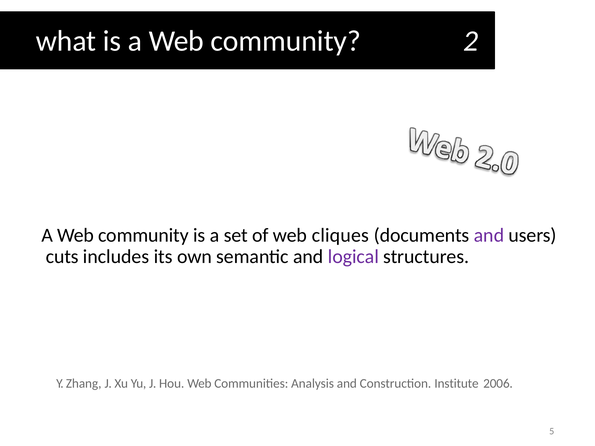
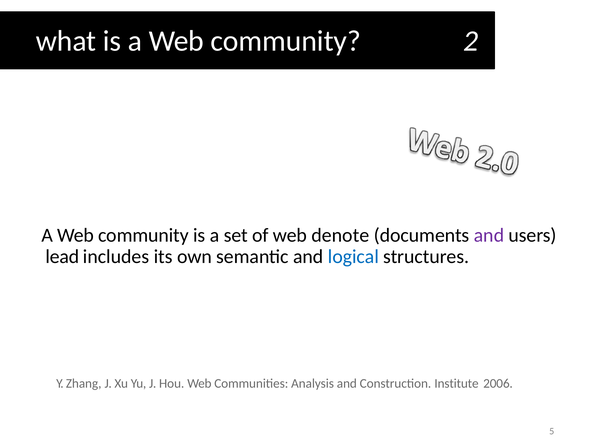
cliques: cliques -> denote
cuts: cuts -> lead
logical colour: purple -> blue
